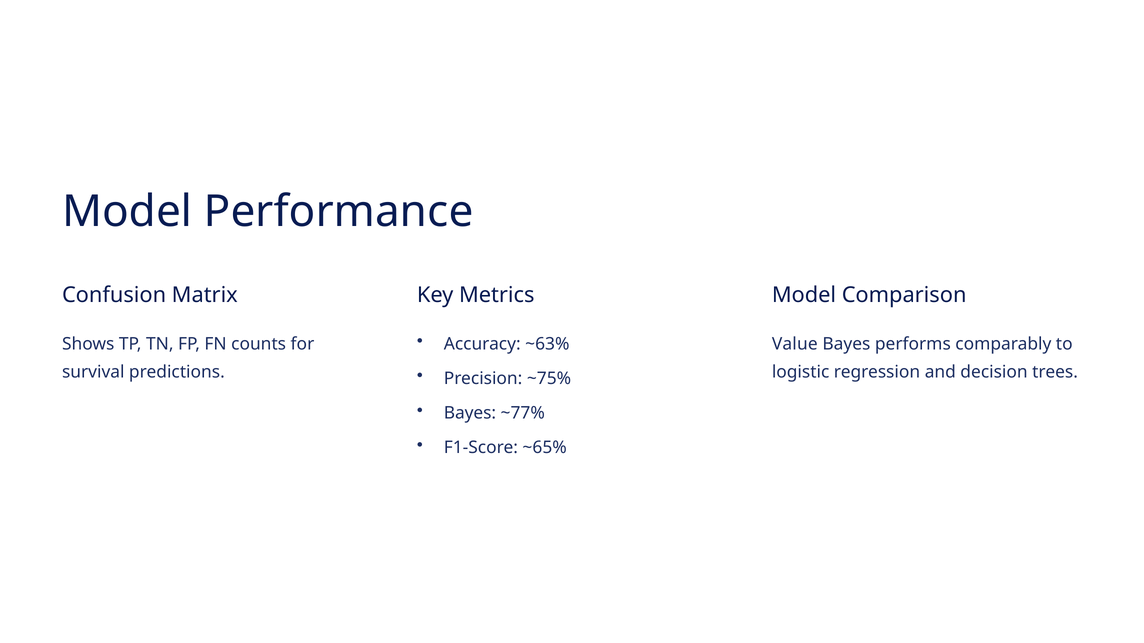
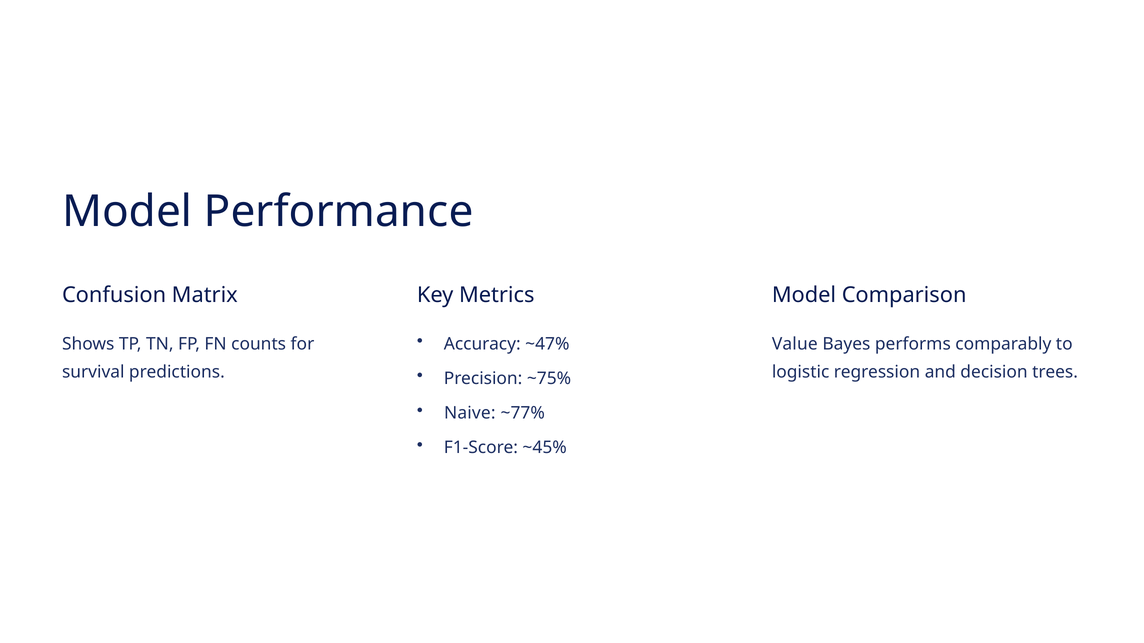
~63%: ~63% -> ~47%
Bayes at (470, 413): Bayes -> Naive
~65%: ~65% -> ~45%
